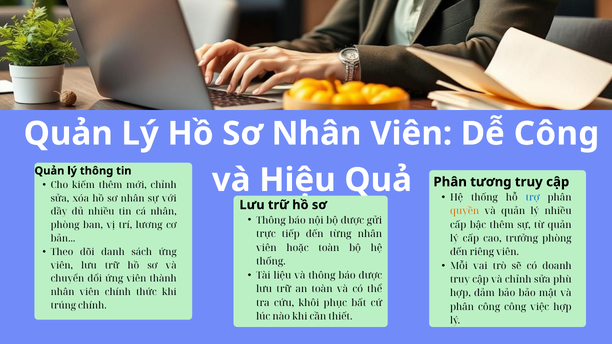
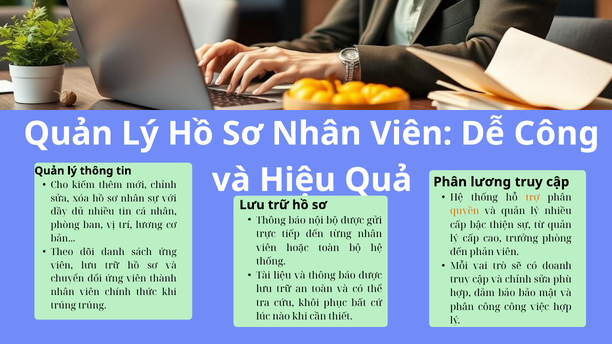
Phân tương: tương -> lương
trợ colour: blue -> orange
bậc thêm: thêm -> thiện
riêng: riêng -> phản
trúng chính: chính -> trúng
